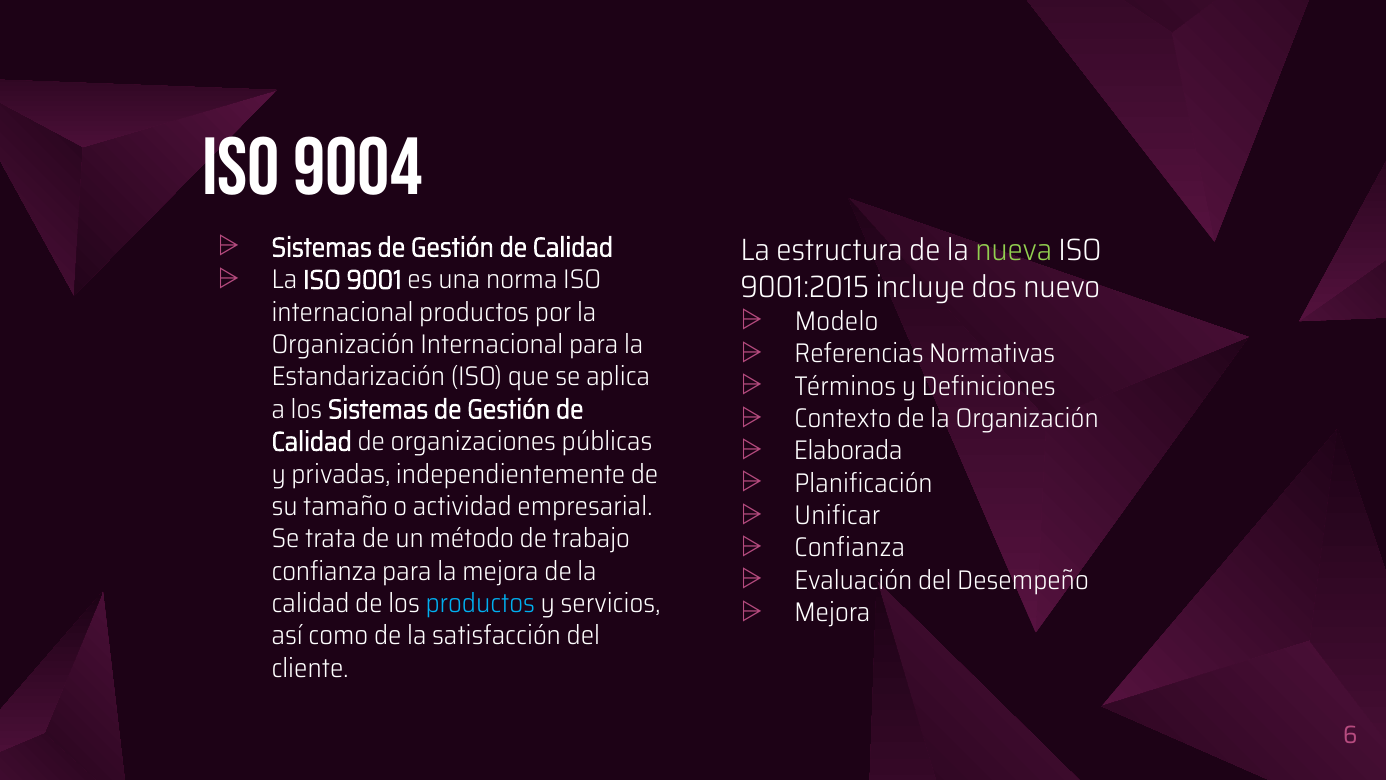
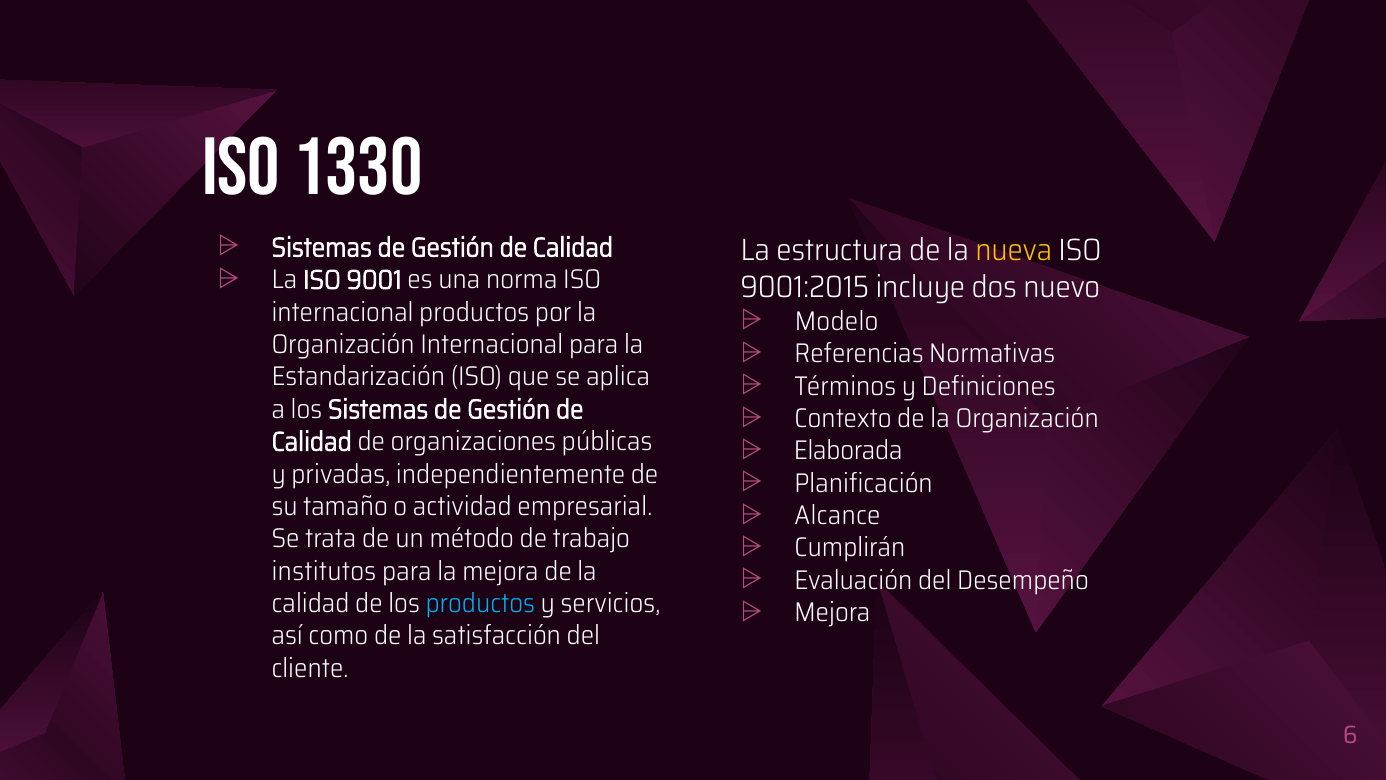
9004: 9004 -> 1330
nueva colour: light green -> yellow
Unificar: Unificar -> Alcance
Confianza at (850, 548): Confianza -> Cumplirán
confianza at (324, 571): confianza -> institutos
